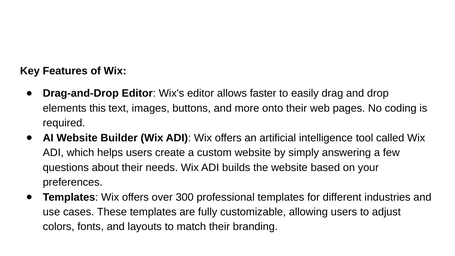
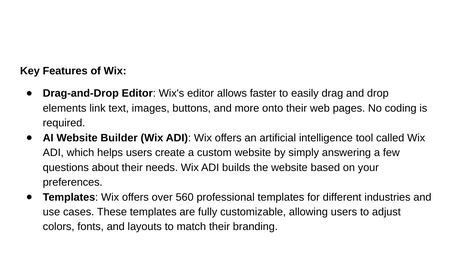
this: this -> link
300: 300 -> 560
